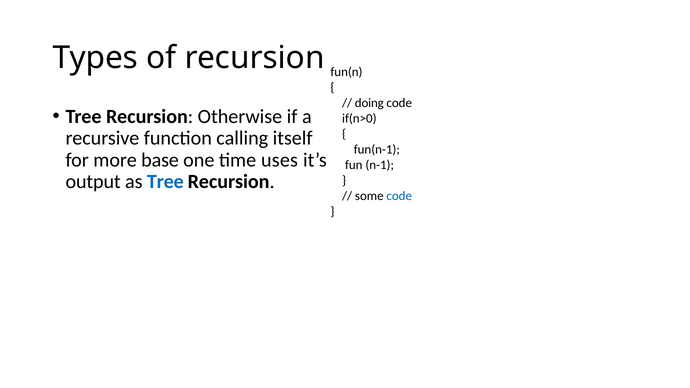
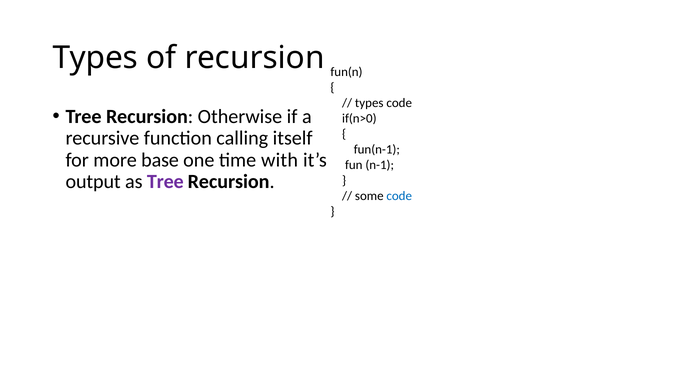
doing at (369, 103): doing -> types
uses: uses -> with
Tree at (165, 182) colour: blue -> purple
